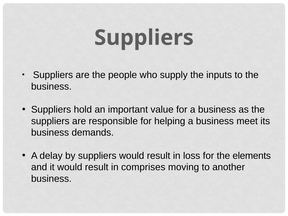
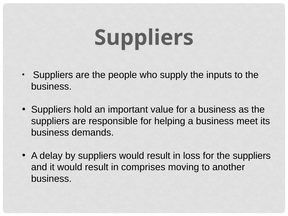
for the elements: elements -> suppliers
